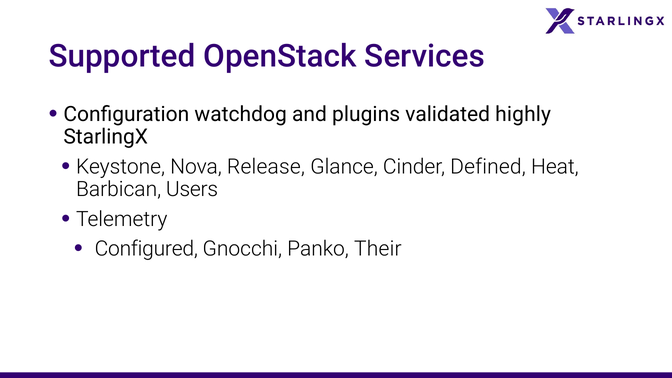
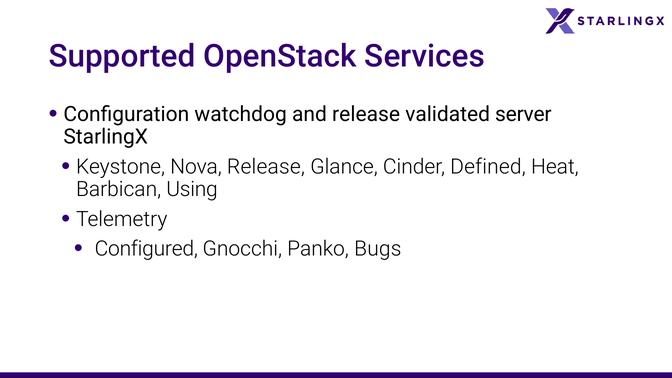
and plugins: plugins -> release
highly: highly -> server
Users: Users -> Using
Their: Their -> Bugs
